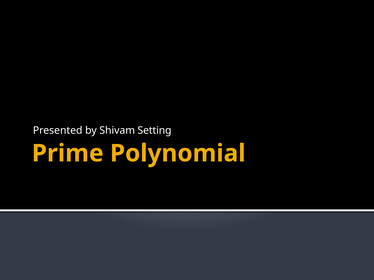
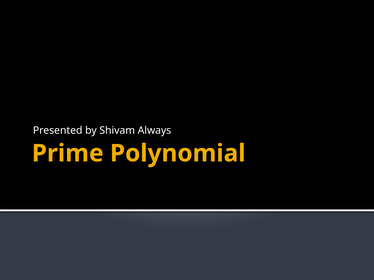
Setting: Setting -> Always
